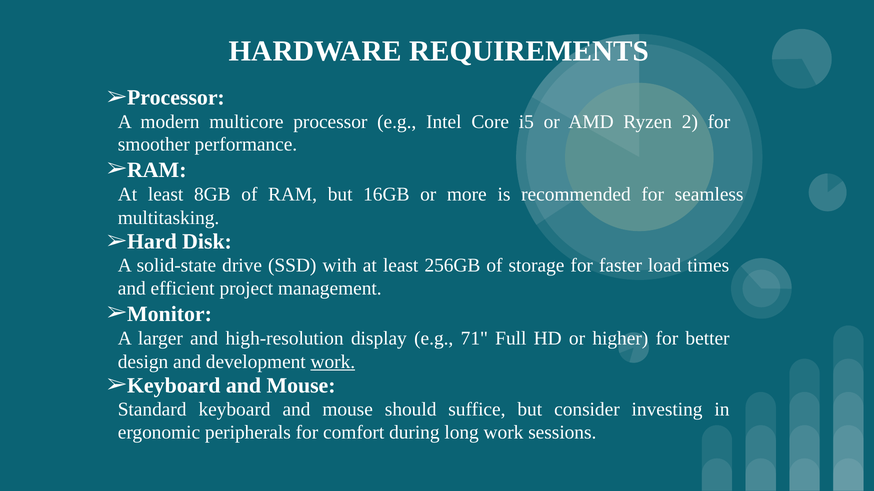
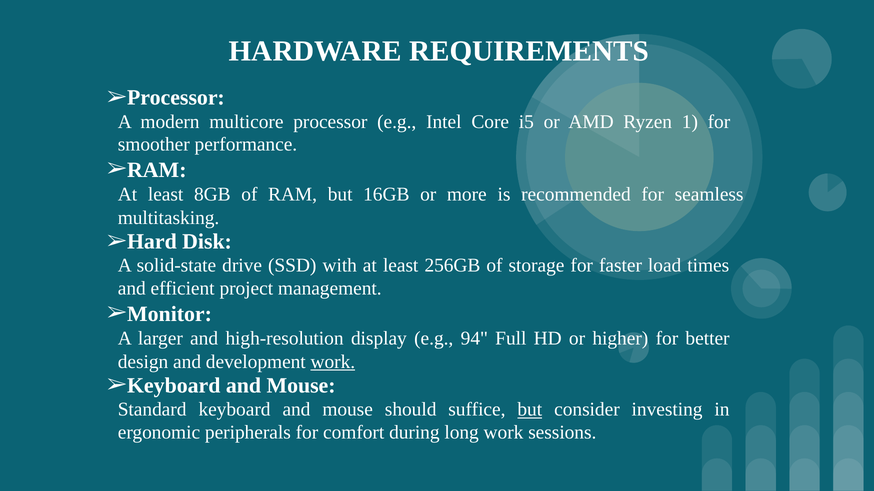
2: 2 -> 1
71: 71 -> 94
but at (530, 410) underline: none -> present
